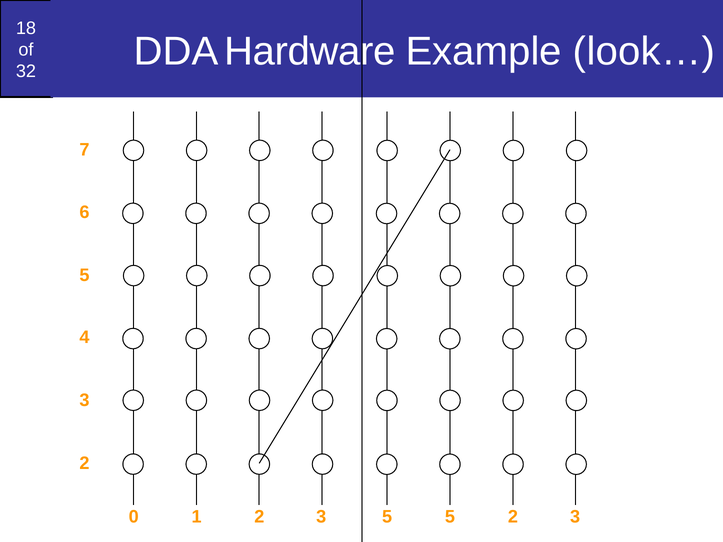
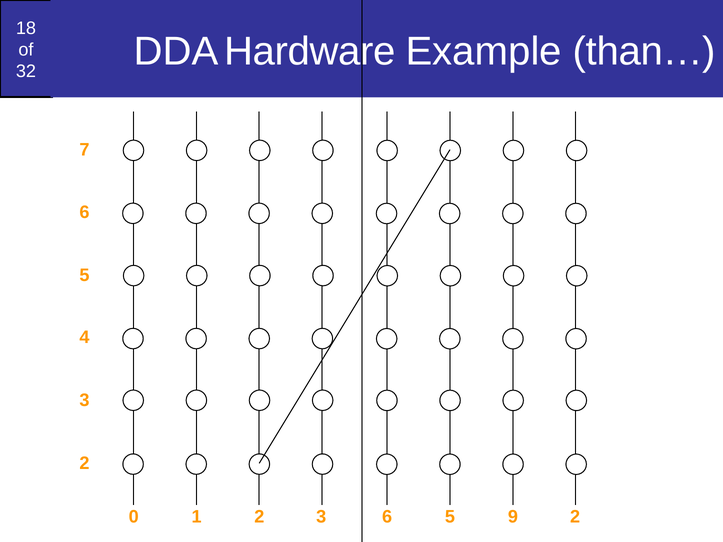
look…: look… -> than…
3 5: 5 -> 6
5 2: 2 -> 9
0 3: 3 -> 2
